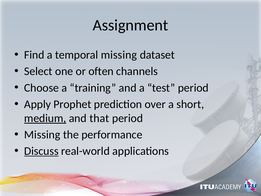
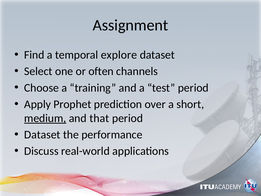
temporal missing: missing -> explore
Missing at (42, 135): Missing -> Dataset
Discuss underline: present -> none
